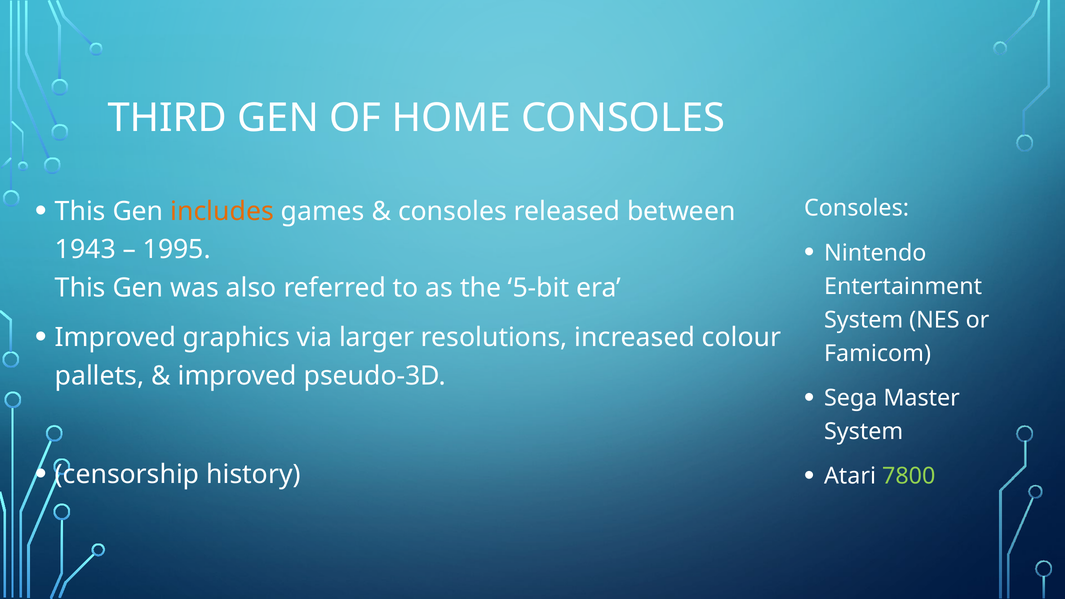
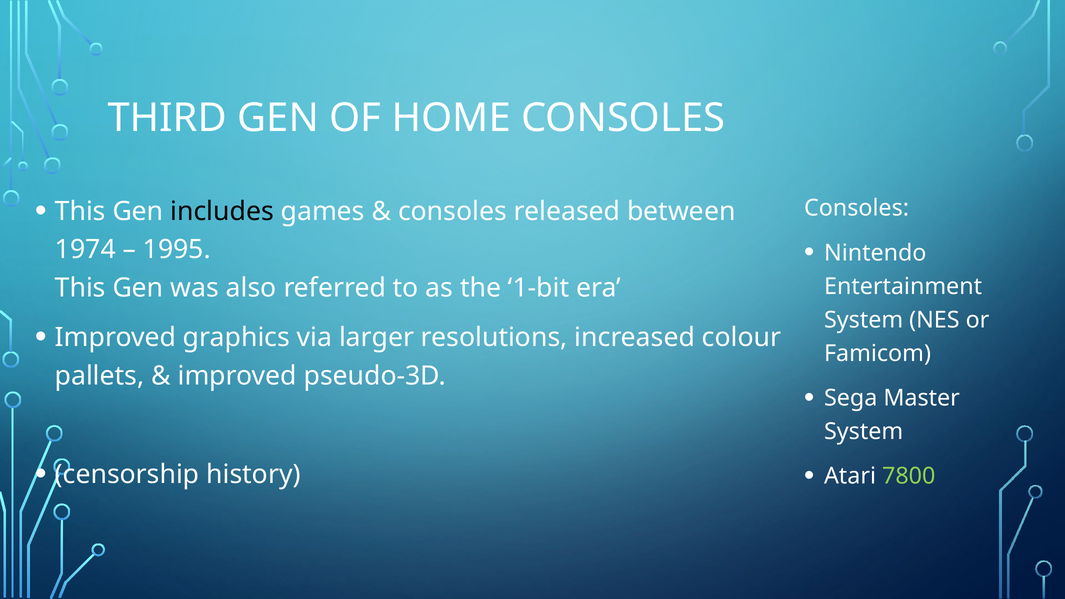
includes colour: orange -> black
1943: 1943 -> 1974
5-bit: 5-bit -> 1-bit
